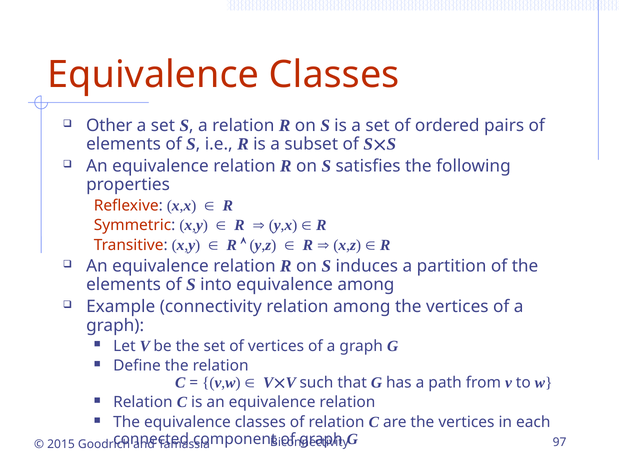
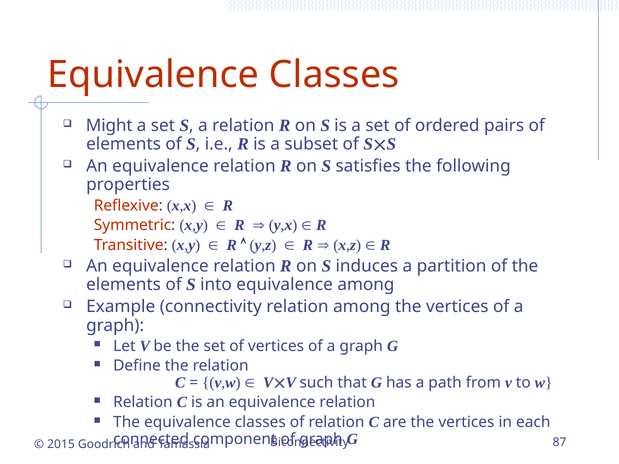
Other: Other -> Might
97: 97 -> 87
